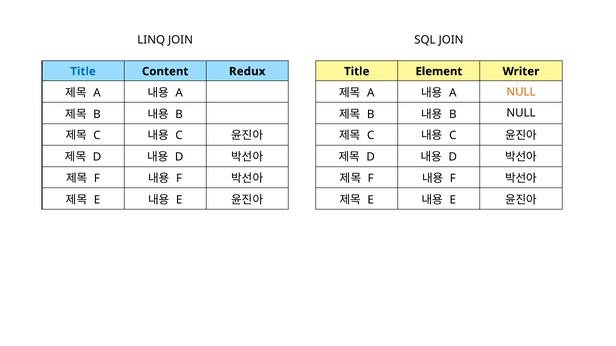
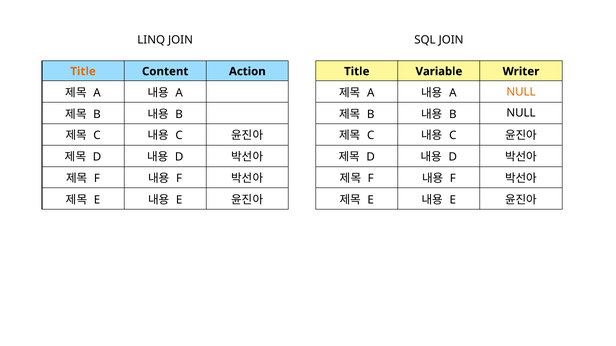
Title at (83, 72) colour: blue -> orange
Redux: Redux -> Action
Element: Element -> Variable
